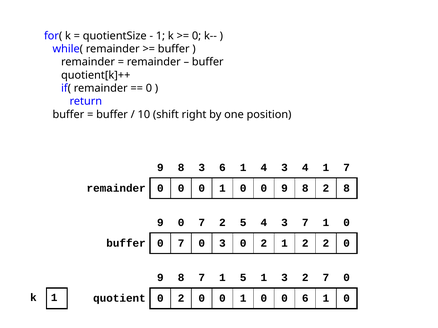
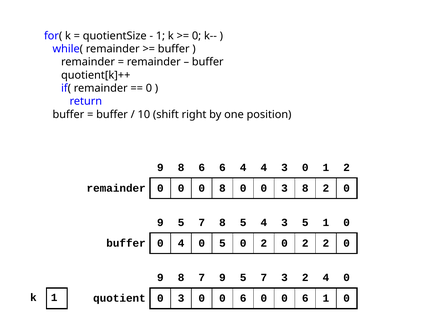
8 3: 3 -> 6
1 at (243, 168): 1 -> 4
4 3 4: 4 -> 0
1 7: 7 -> 2
0 0 0 1: 1 -> 8
0 0 9: 9 -> 3
8 2 8: 8 -> 0
0 at (181, 223): 0 -> 5
7 2: 2 -> 8
3 7: 7 -> 5
buffer 0 7: 7 -> 4
0 3: 3 -> 5
0 2 1: 1 -> 0
8 7 1: 1 -> 9
1 at (264, 278): 1 -> 7
2 7: 7 -> 4
quotient 0 2: 2 -> 3
1 at (243, 299): 1 -> 6
